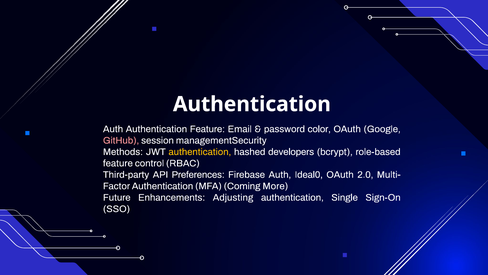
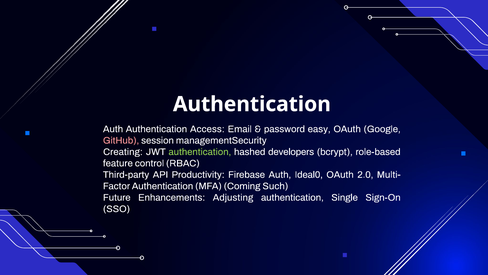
Authentication Feature: Feature -> Access
color: color -> easy
Methods: Methods -> Creating
authentication at (200, 152) colour: yellow -> light green
Preferences: Preferences -> Productivity
More: More -> Such
